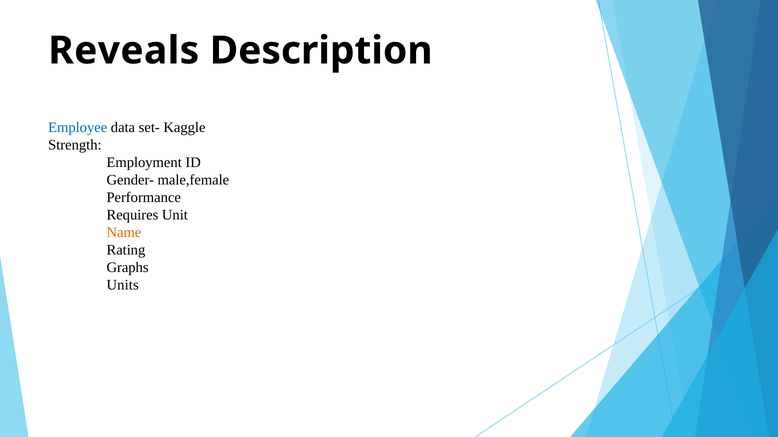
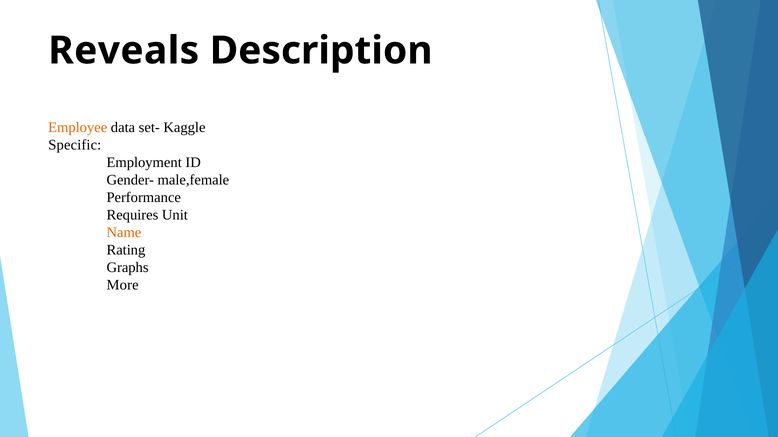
Employee colour: blue -> orange
Strength: Strength -> Specific
Units: Units -> More
